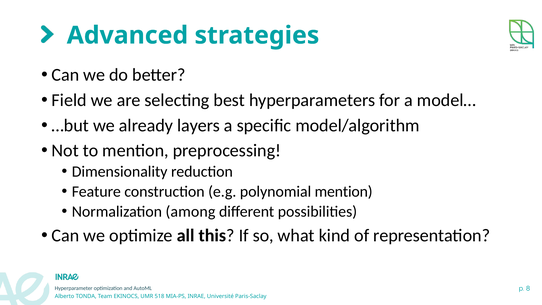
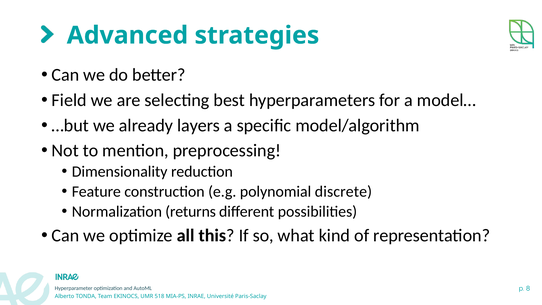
polynomial mention: mention -> discrete
among: among -> returns
